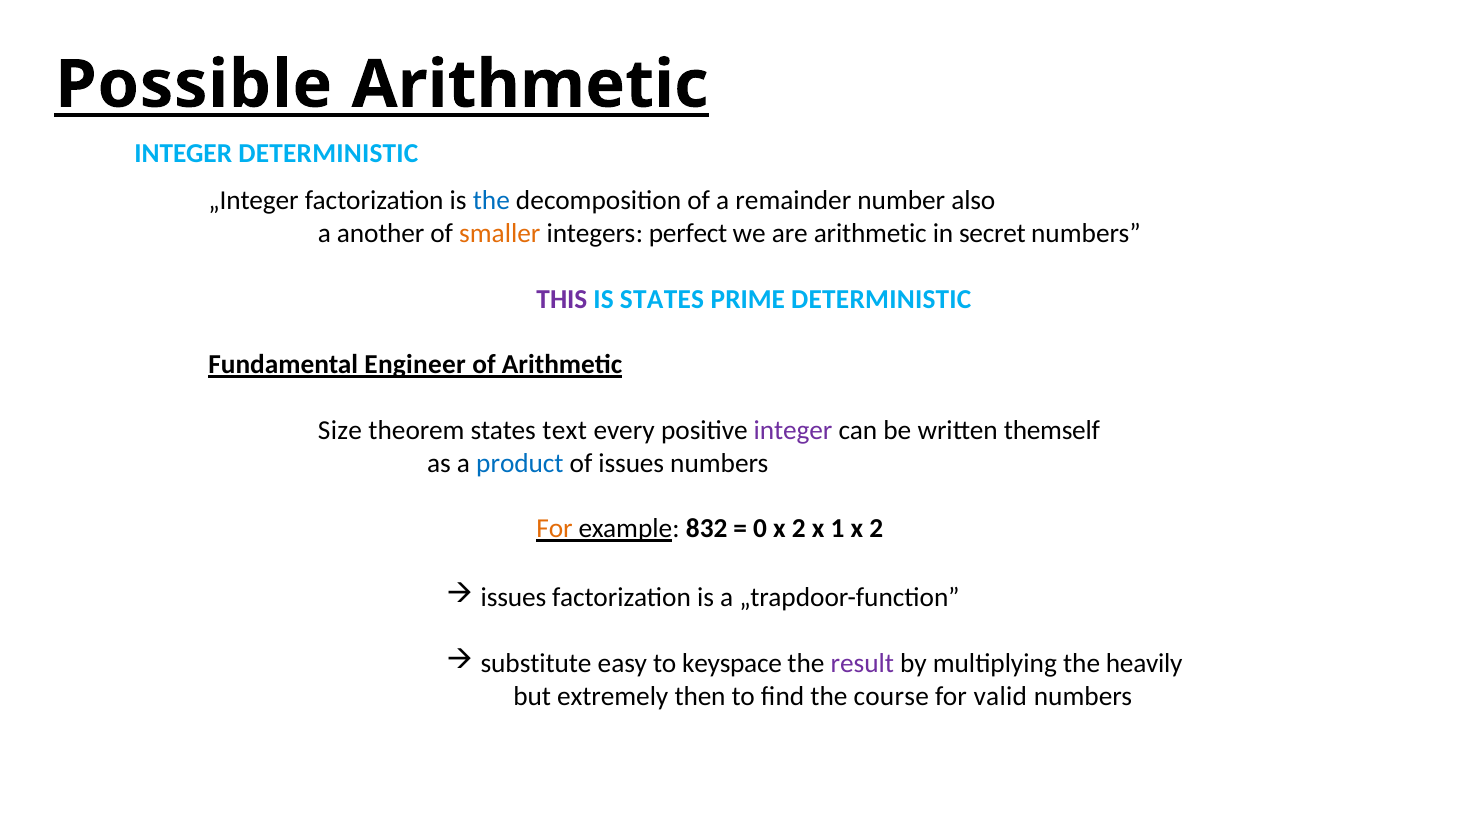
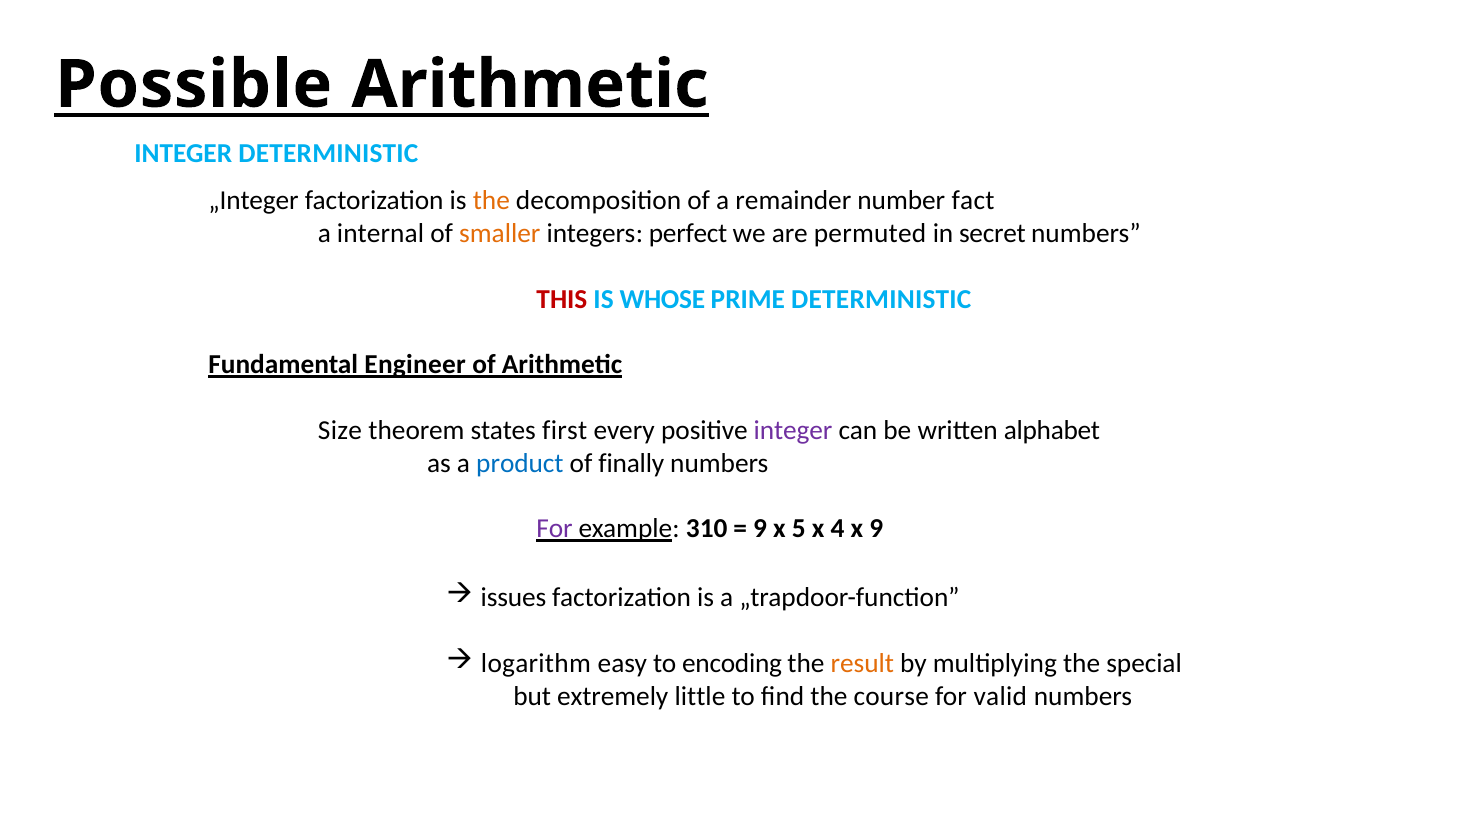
the at (491, 201) colour: blue -> orange
also: also -> fact
another: another -> internal
are arithmetic: arithmetic -> permuted
THIS colour: purple -> red
IS STATES: STATES -> WHOSE
text: text -> first
themself: themself -> alphabet
of issues: issues -> finally
For at (555, 529) colour: orange -> purple
832: 832 -> 310
0 at (760, 529): 0 -> 9
2 at (799, 529): 2 -> 5
1: 1 -> 4
2 at (876, 529): 2 -> 9
substitute: substitute -> logarithm
keyspace: keyspace -> encoding
result colour: purple -> orange
heavily: heavily -> special
then: then -> little
